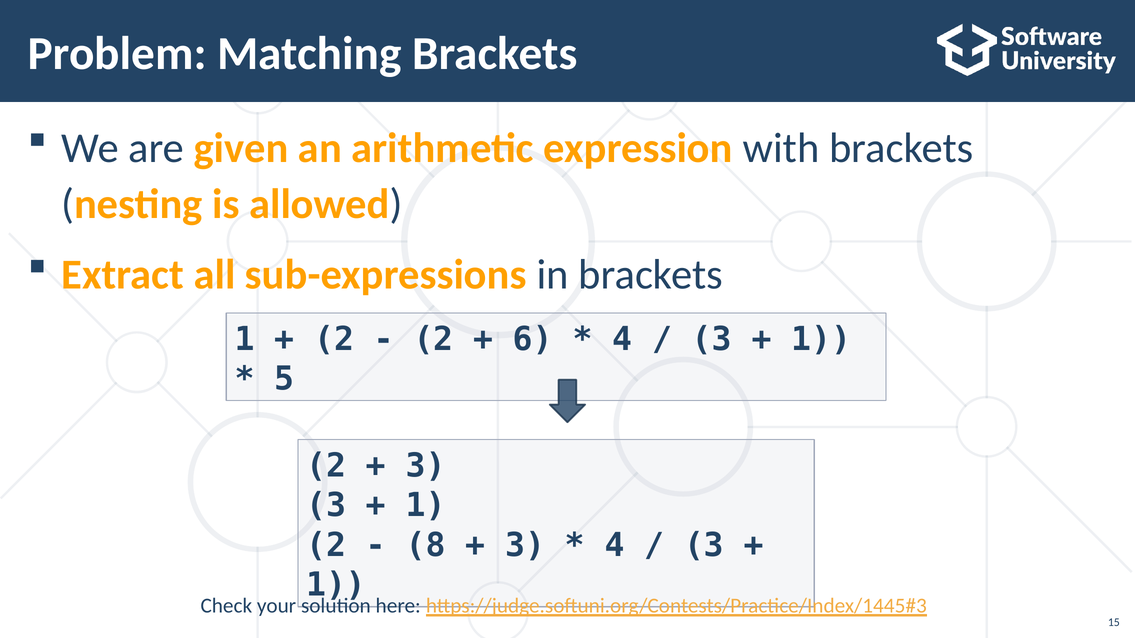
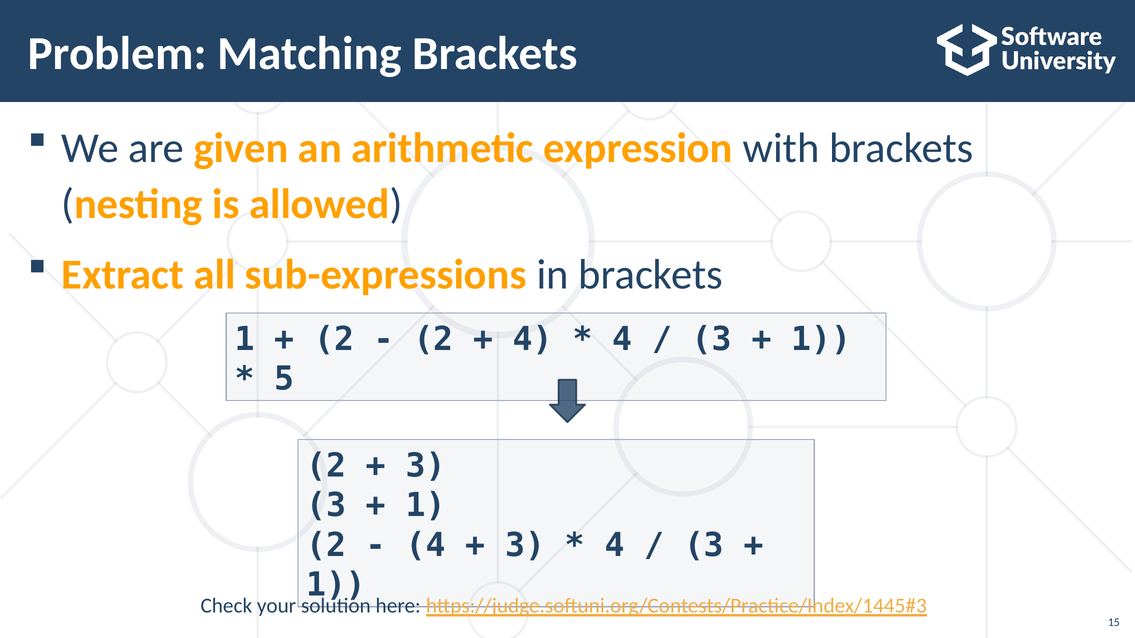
6 at (533, 339): 6 -> 4
8 at (426, 546): 8 -> 4
